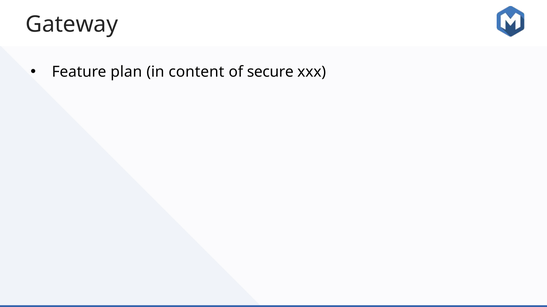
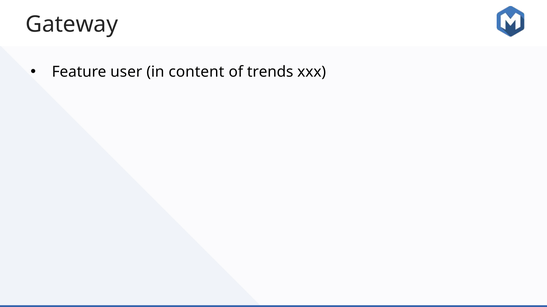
plan: plan -> user
secure: secure -> trends
